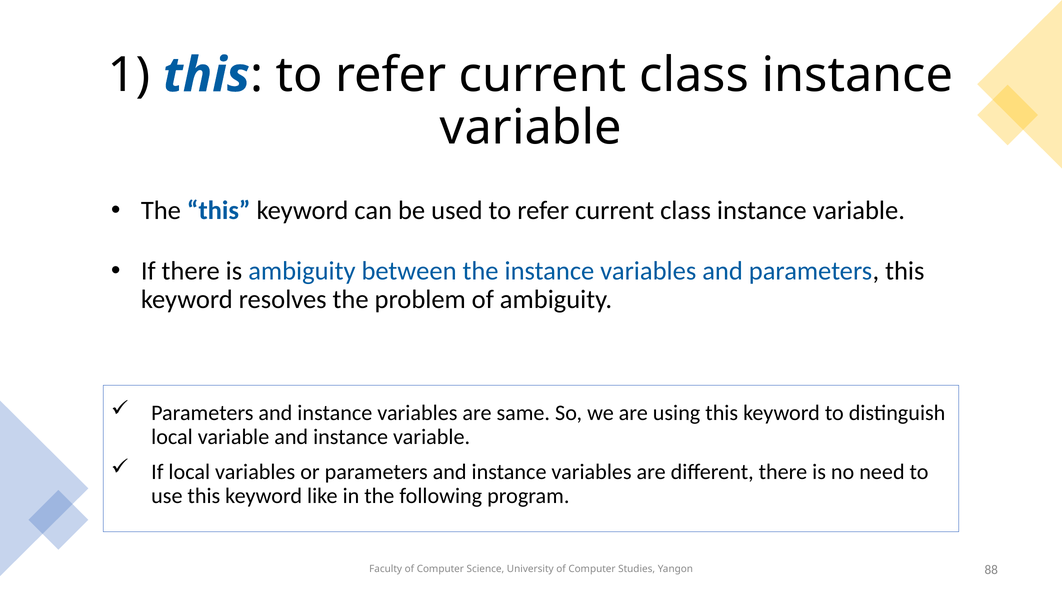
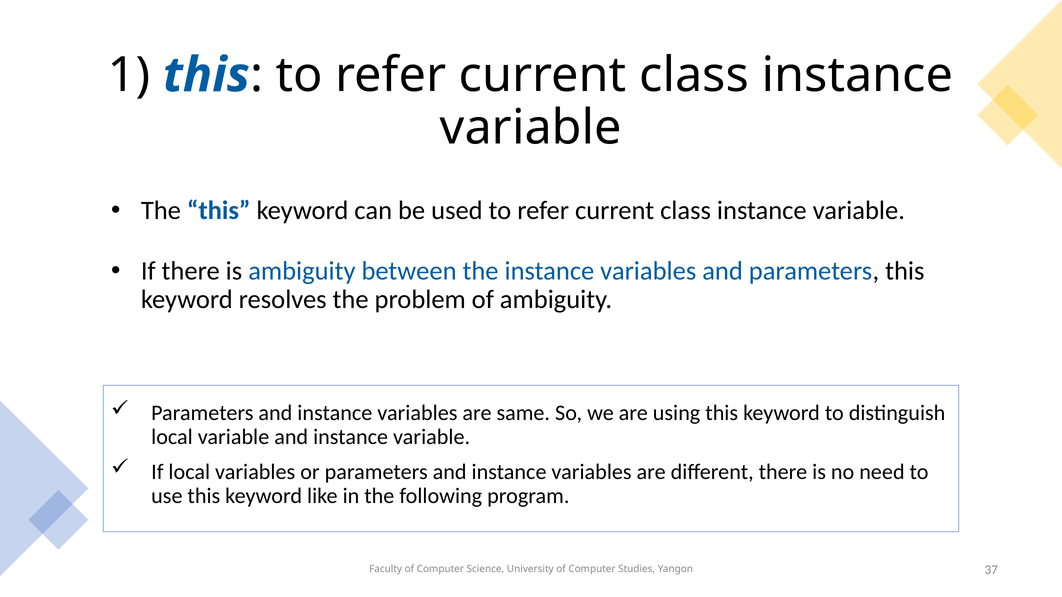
88: 88 -> 37
